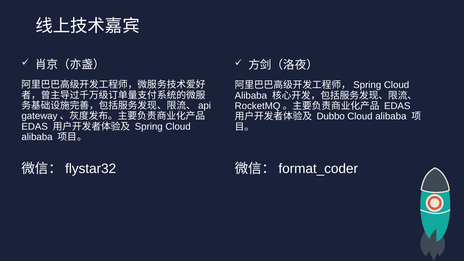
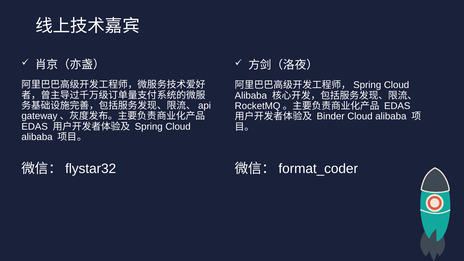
Dubbo: Dubbo -> Binder
